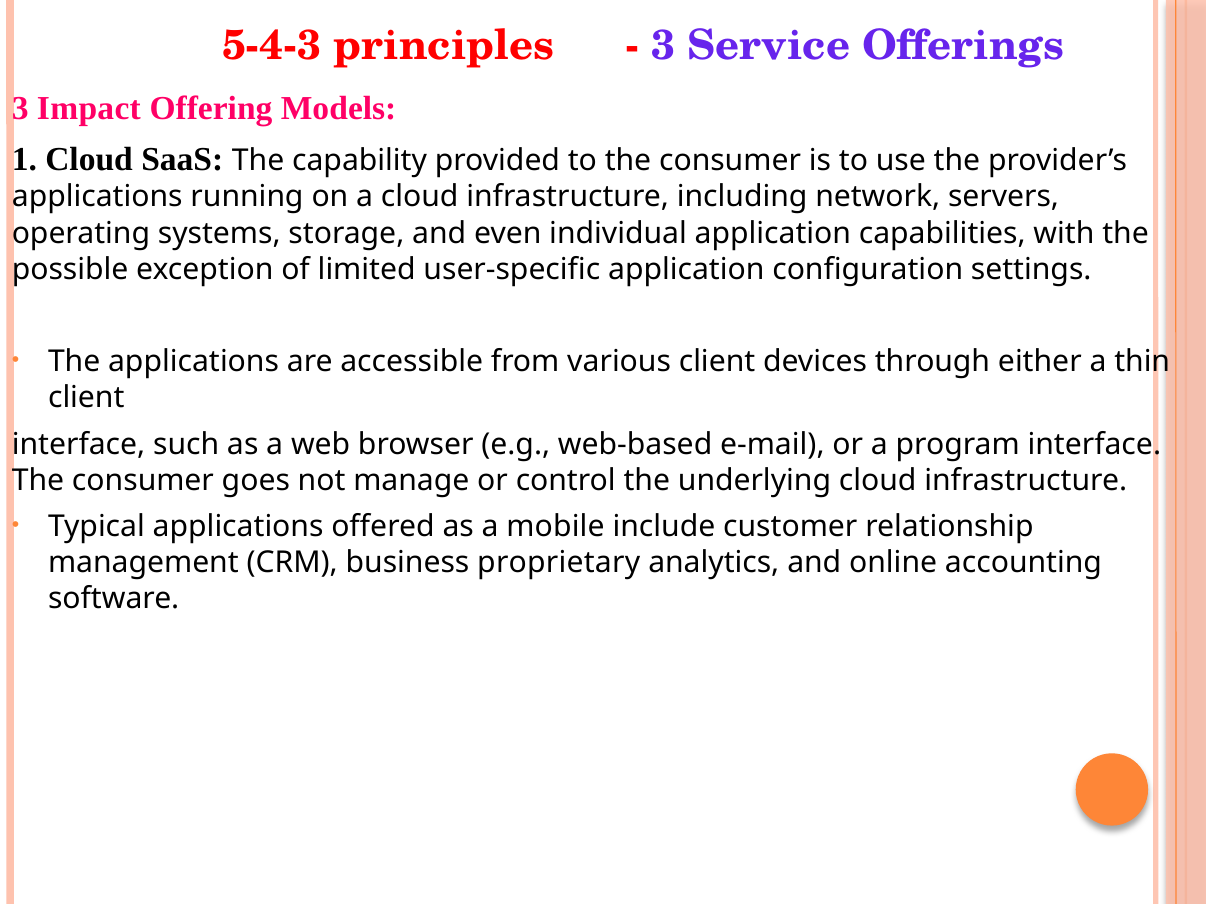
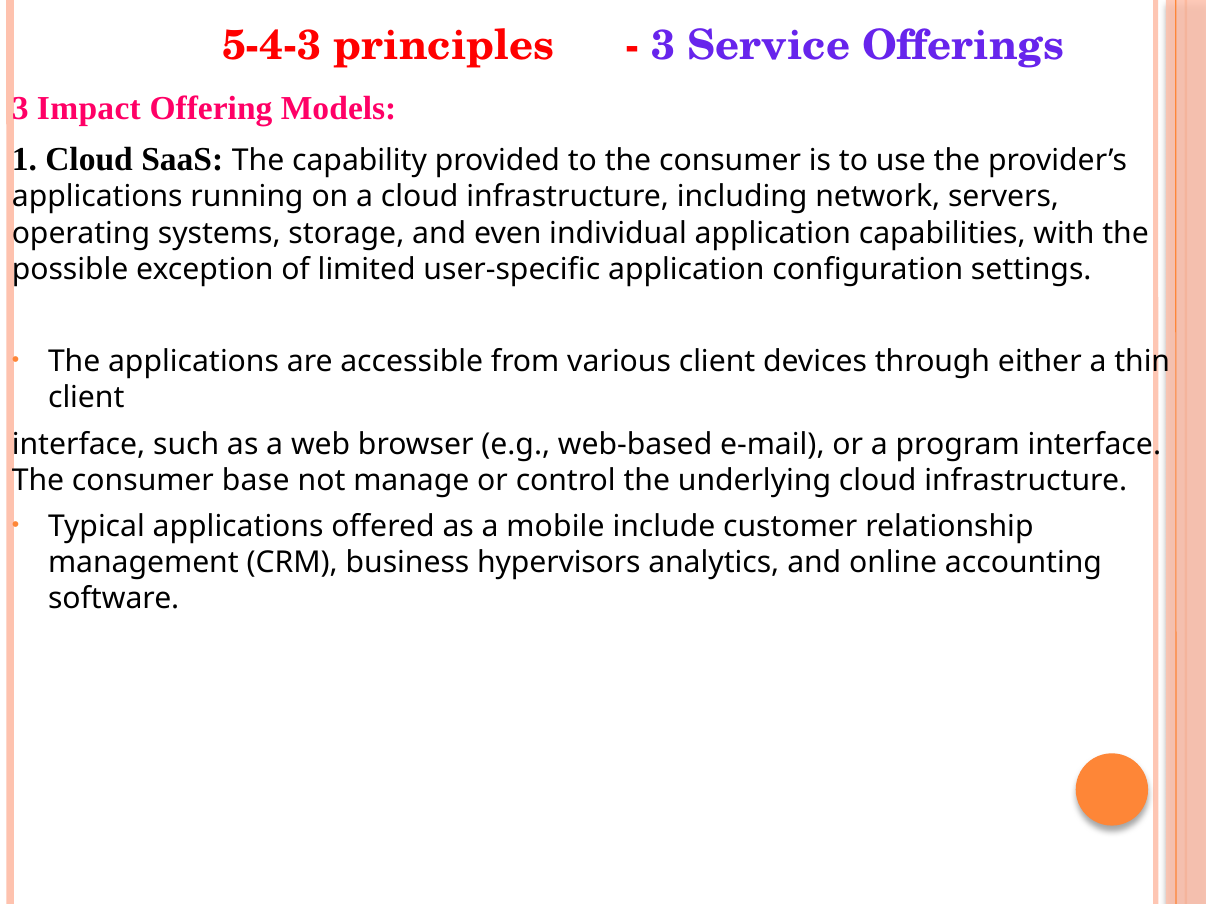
goes: goes -> base
proprietary: proprietary -> hypervisors
